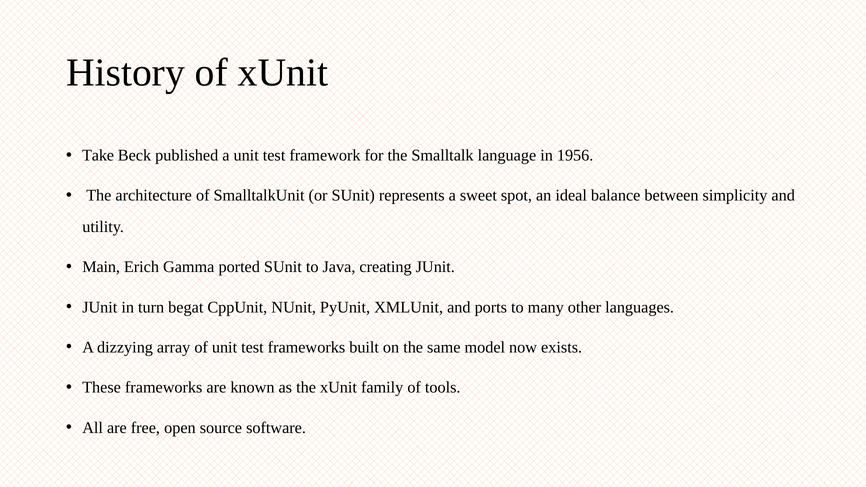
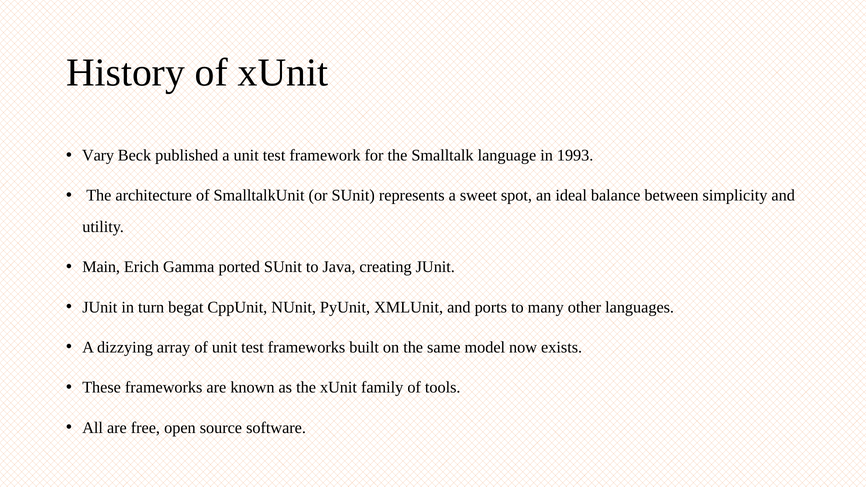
Take: Take -> Vary
1956: 1956 -> 1993
